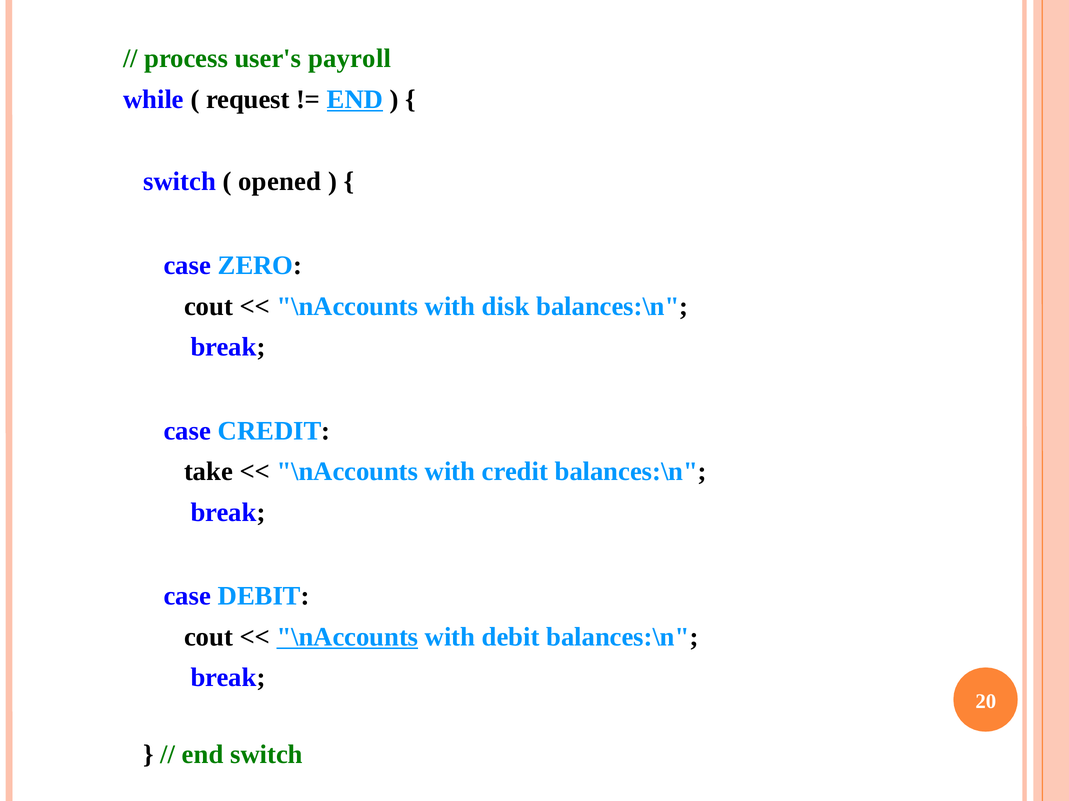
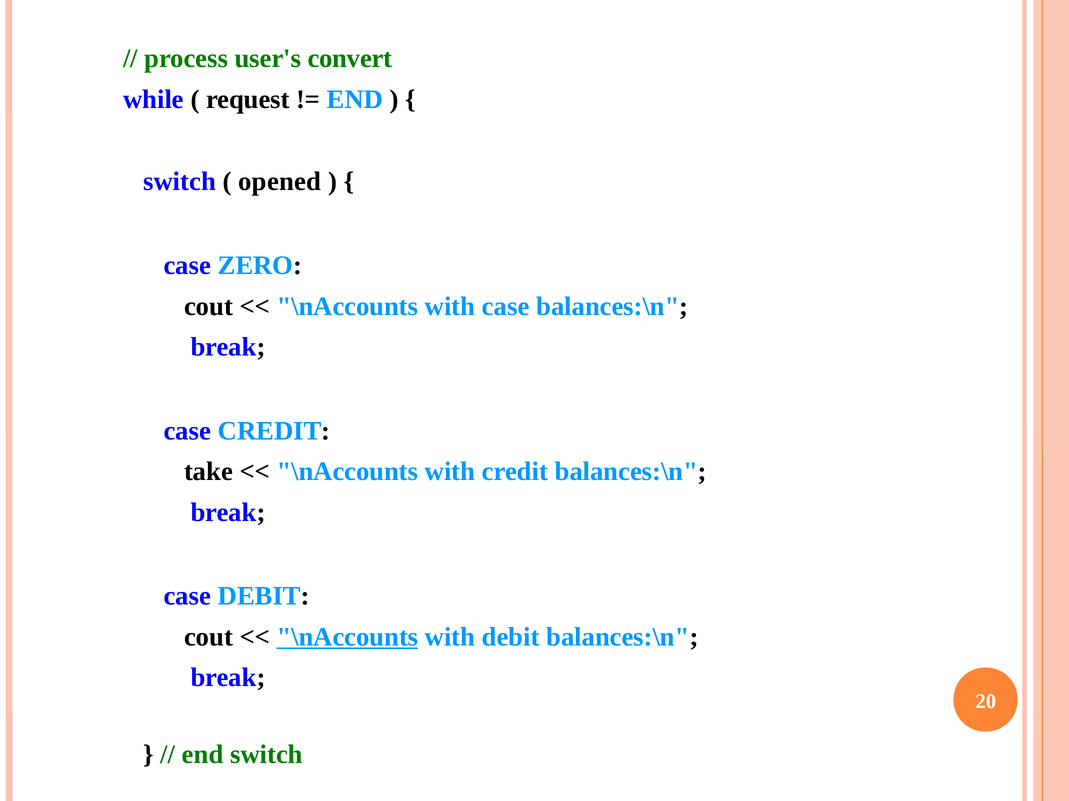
payroll: payroll -> convert
END at (355, 99) underline: present -> none
with disk: disk -> case
